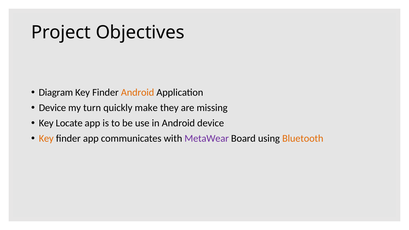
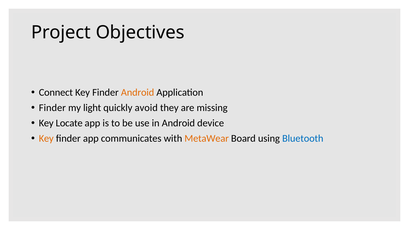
Diagram: Diagram -> Connect
Device at (52, 108): Device -> Finder
turn: turn -> light
make: make -> avoid
MetaWear colour: purple -> orange
Bluetooth colour: orange -> blue
